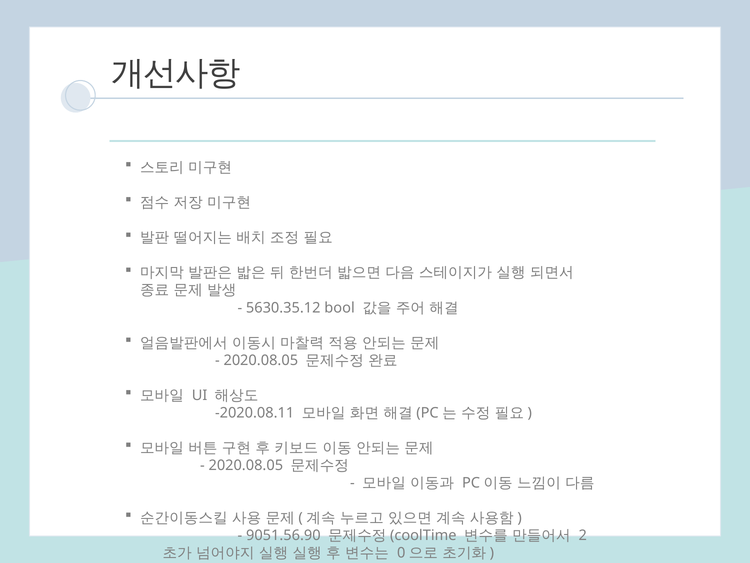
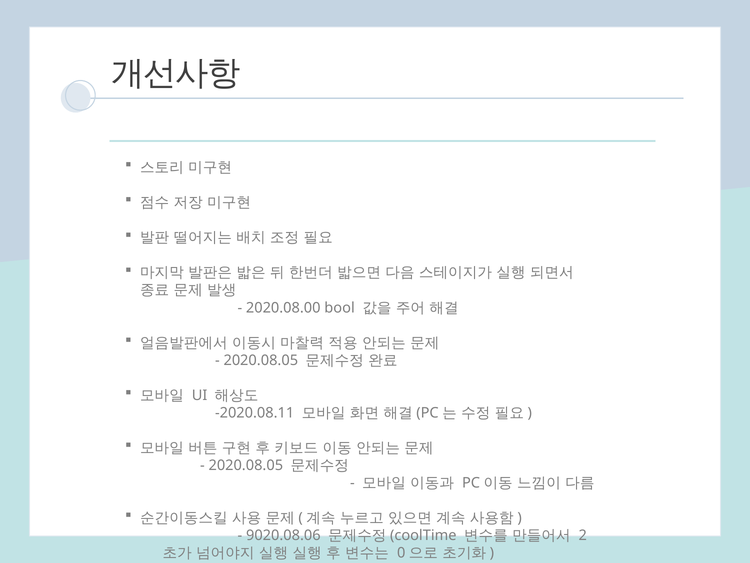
5630.35.12: 5630.35.12 -> 2020.08.00
9051.56.90: 9051.56.90 -> 9020.08.06
